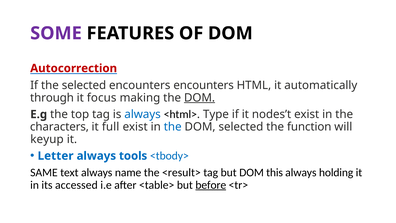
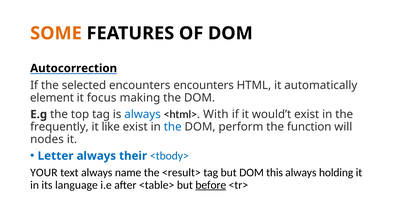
SOME colour: purple -> orange
Autocorrection colour: red -> black
through: through -> element
DOM at (200, 98) underline: present -> none
Type: Type -> With
nodes’t: nodes’t -> would’t
characters: characters -> frequently
full: full -> like
DOM selected: selected -> perform
keyup: keyup -> nodes
tools: tools -> their
SAME: SAME -> YOUR
accessed: accessed -> language
